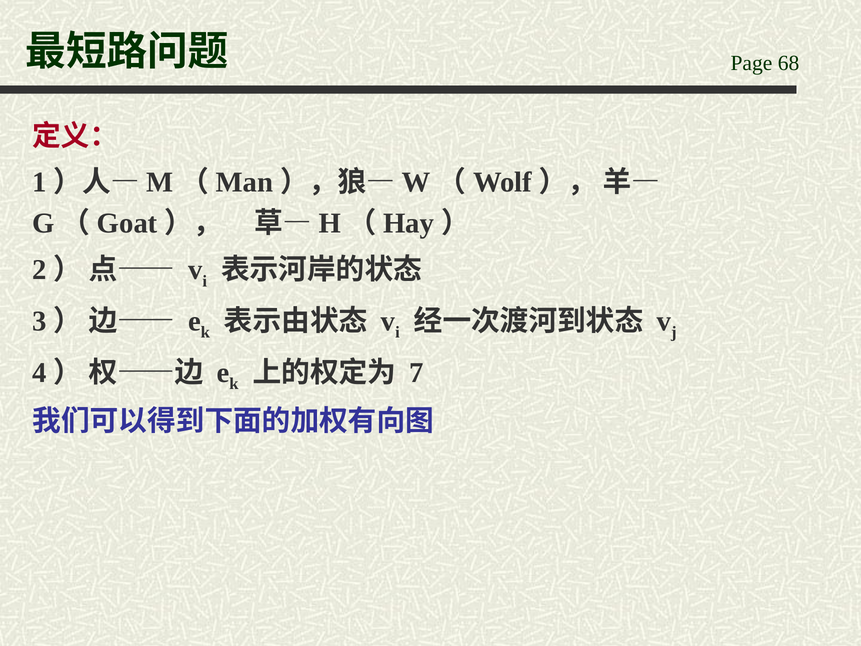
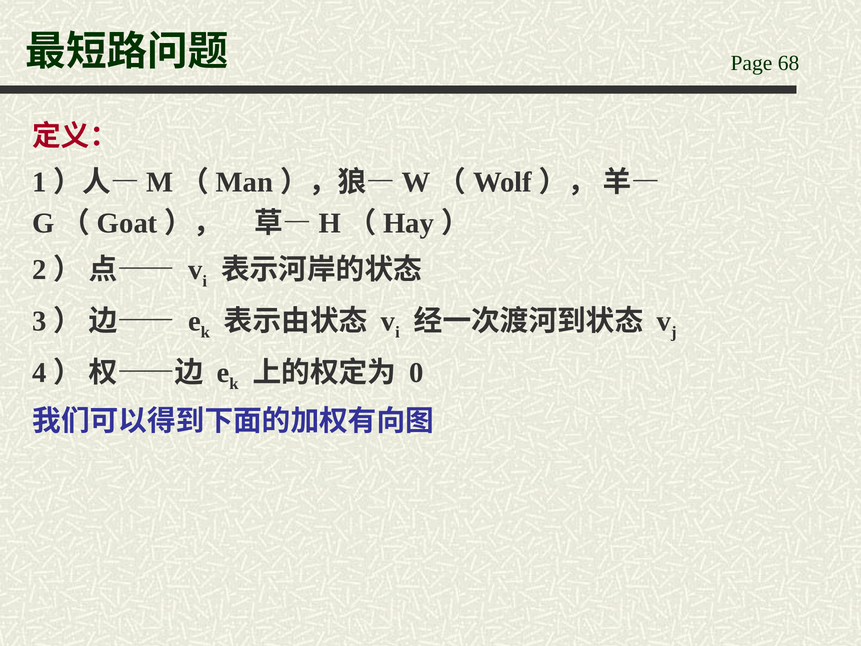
7: 7 -> 0
